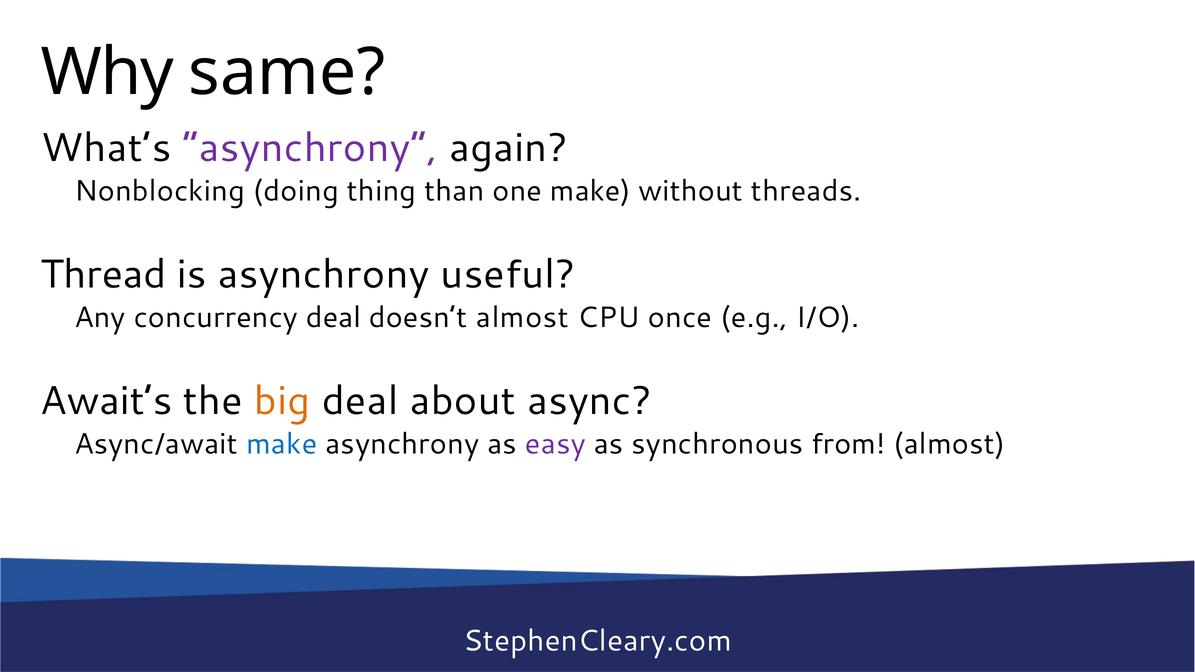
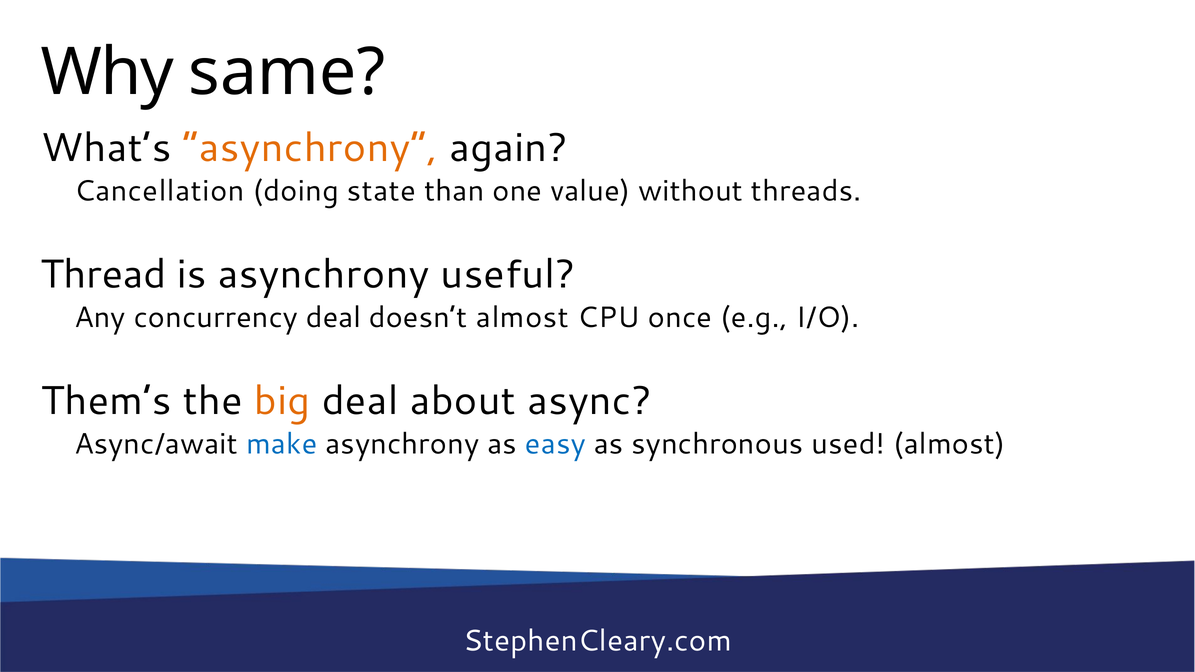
asynchrony at (310, 148) colour: purple -> orange
Nonblocking: Nonblocking -> Cancellation
thing: thing -> state
one make: make -> value
Await’s: Await’s -> Them’s
easy colour: purple -> blue
from: from -> used
